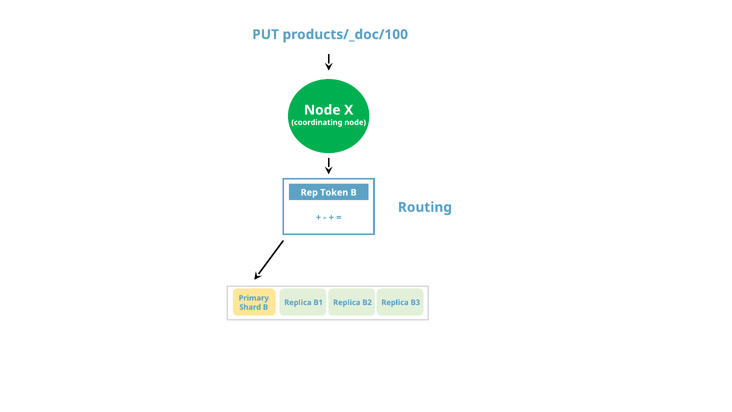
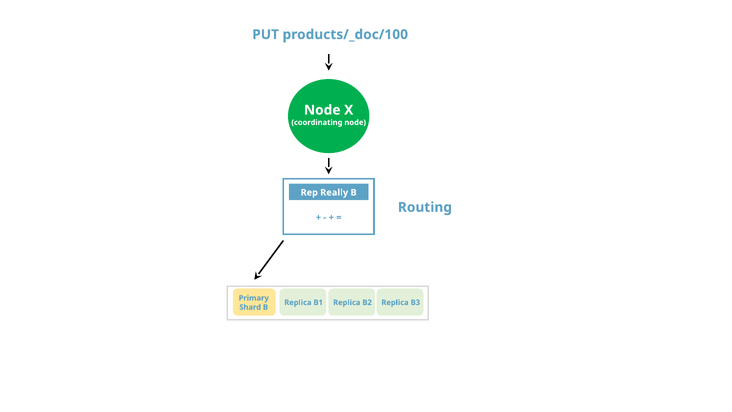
Token: Token -> Really
